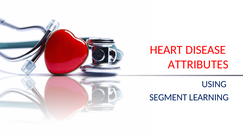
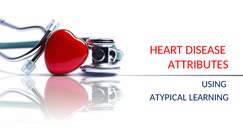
SEGMENT: SEGMENT -> ATYPICAL
